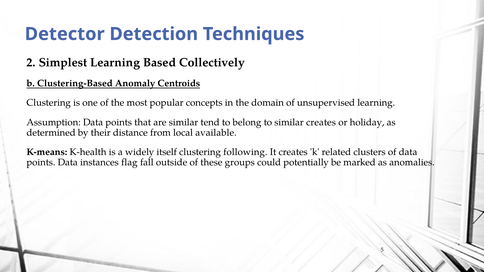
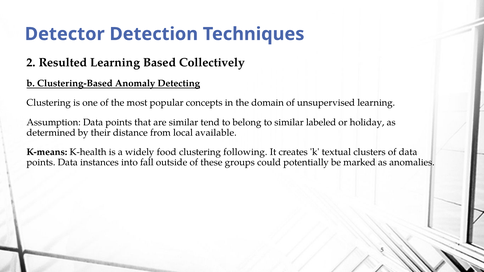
Simplest: Simplest -> Resulted
Centroids: Centroids -> Detecting
similar creates: creates -> labeled
itself: itself -> food
related: related -> textual
flag: flag -> into
